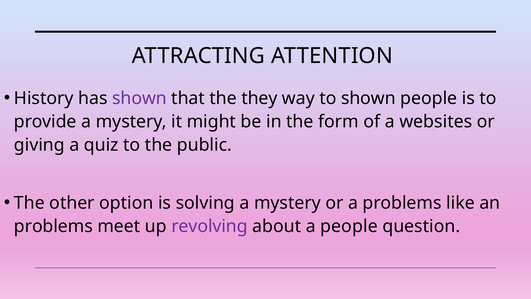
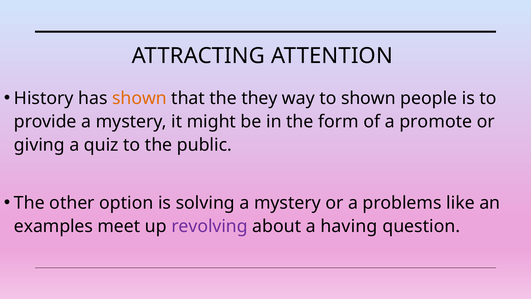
shown at (139, 98) colour: purple -> orange
websites: websites -> promote
problems at (53, 226): problems -> examples
a people: people -> having
